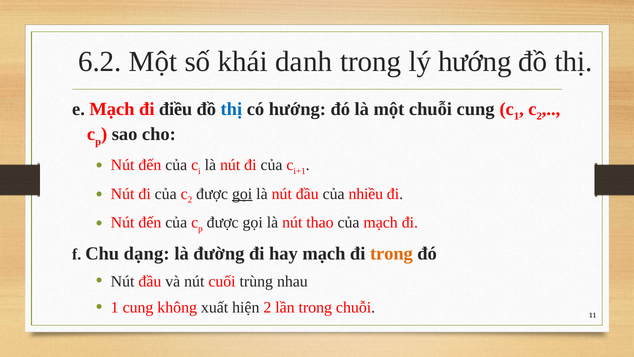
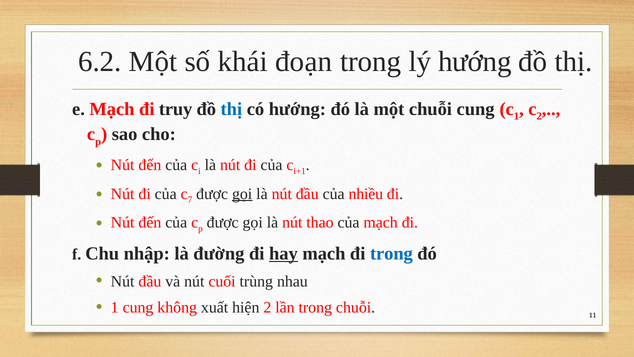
danh: danh -> đoạn
điều: điều -> truy
2 at (190, 200): 2 -> 7
dạng: dạng -> nhập
hay underline: none -> present
trong at (391, 253) colour: orange -> blue
